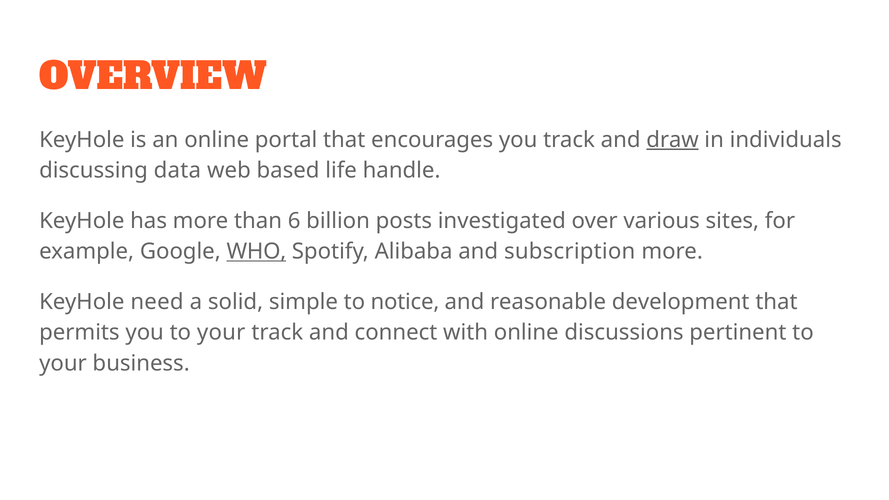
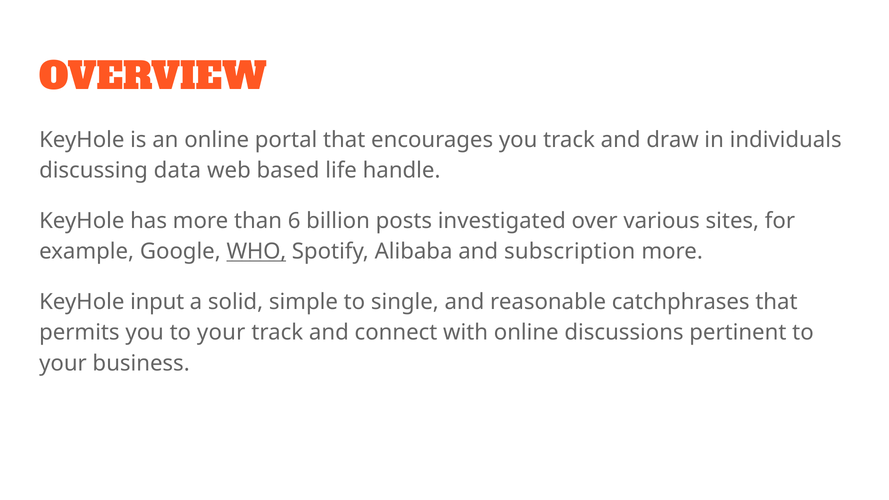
draw underline: present -> none
need: need -> input
notice: notice -> single
development: development -> catchphrases
